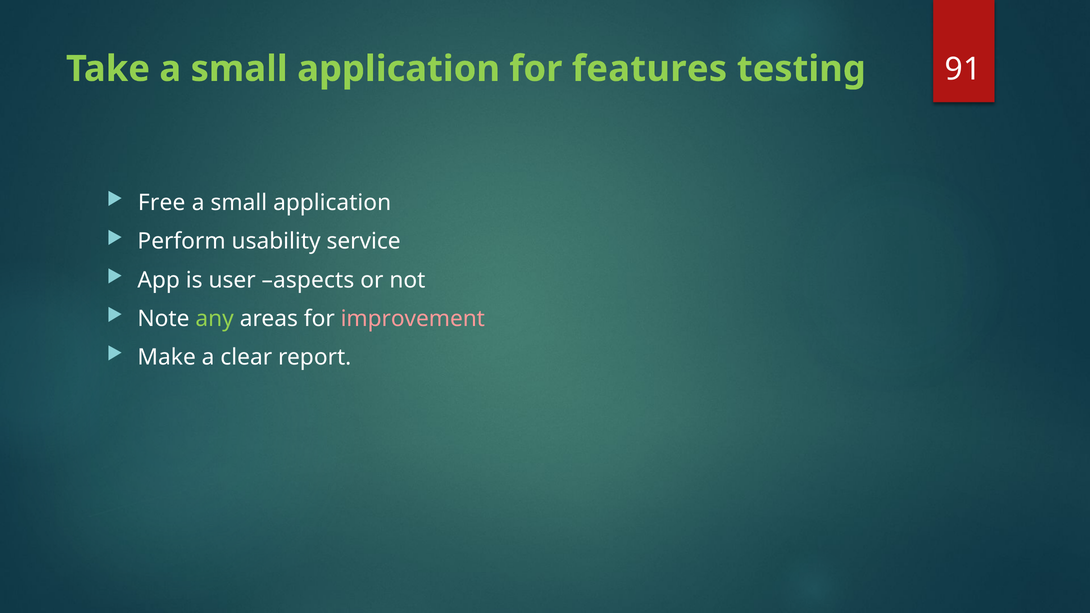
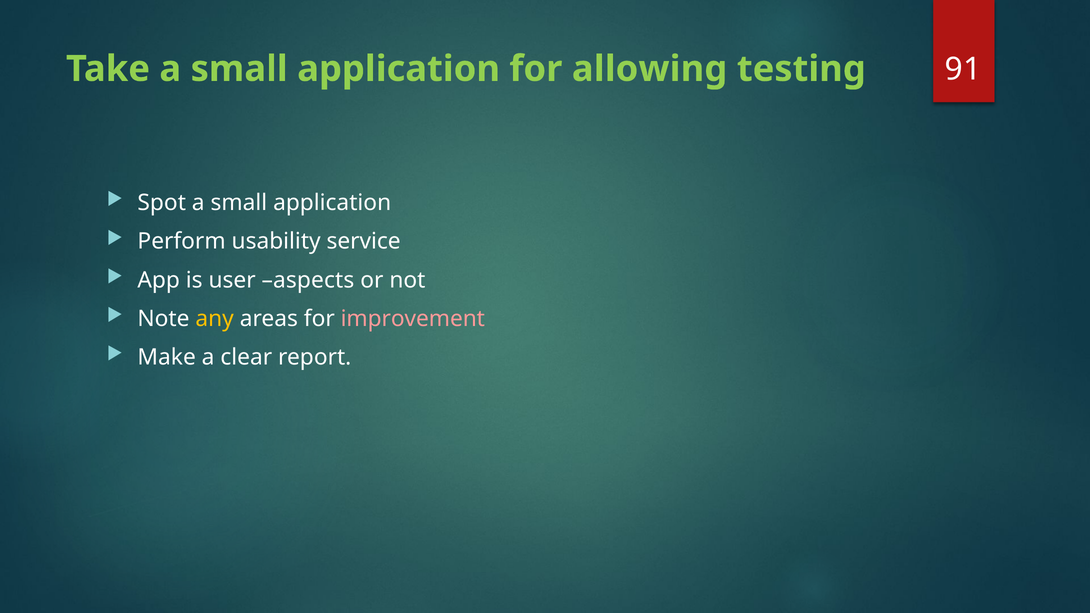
features: features -> allowing
Free: Free -> Spot
any colour: light green -> yellow
